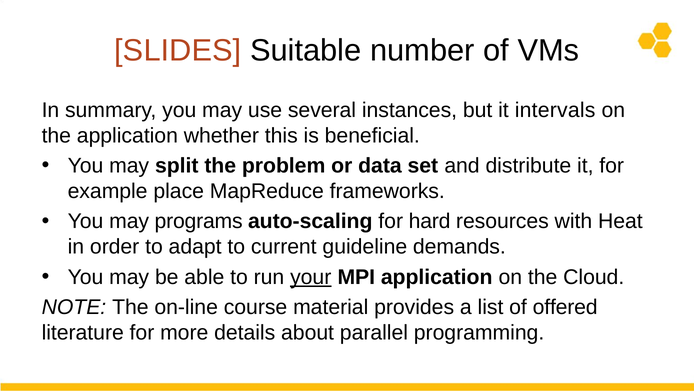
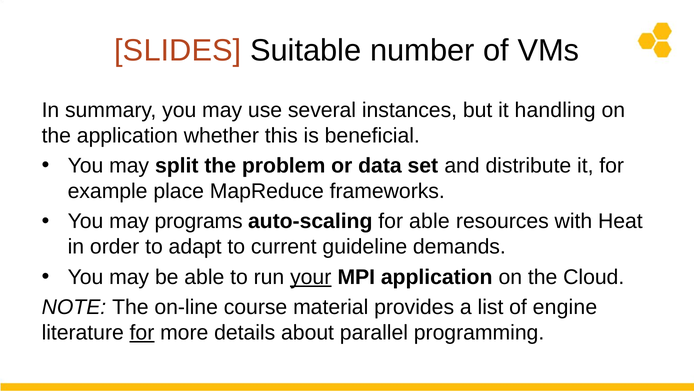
intervals: intervals -> handling
for hard: hard -> able
offered: offered -> engine
for at (142, 332) underline: none -> present
